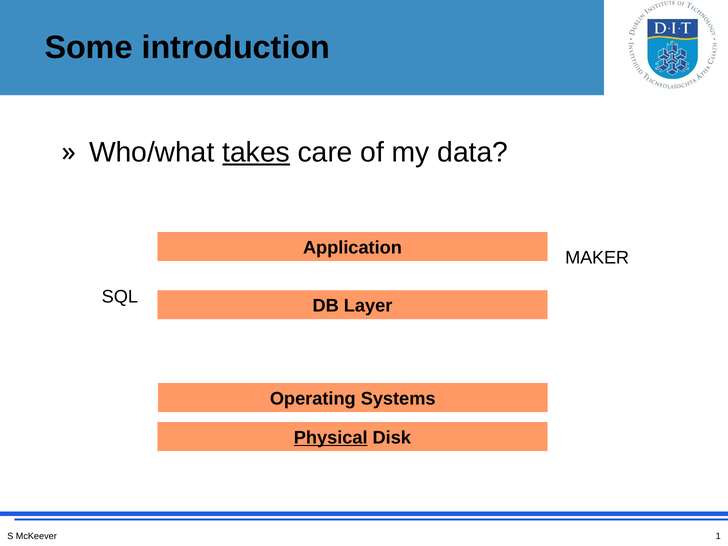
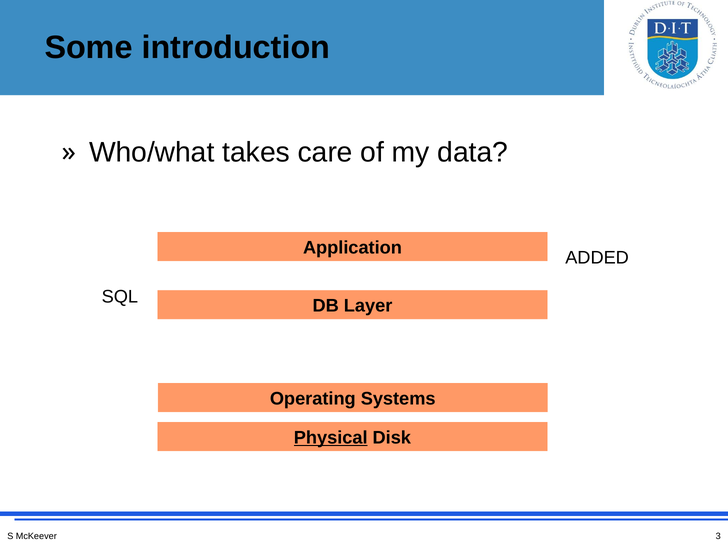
takes underline: present -> none
MAKER: MAKER -> ADDED
1: 1 -> 3
